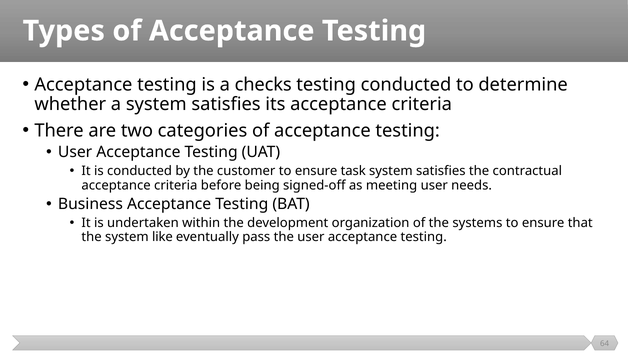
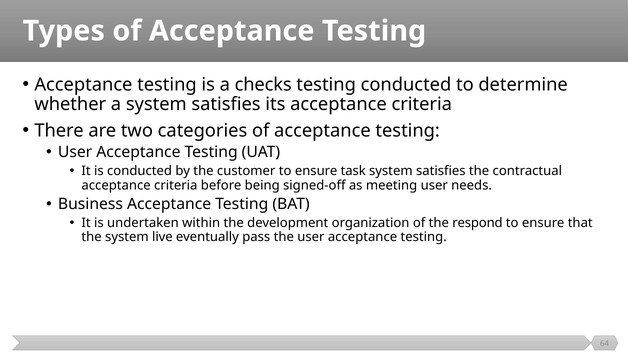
systems: systems -> respond
like: like -> live
